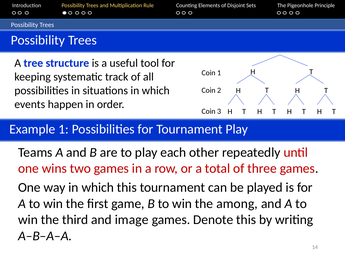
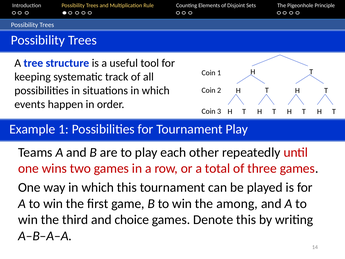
image: image -> choice
